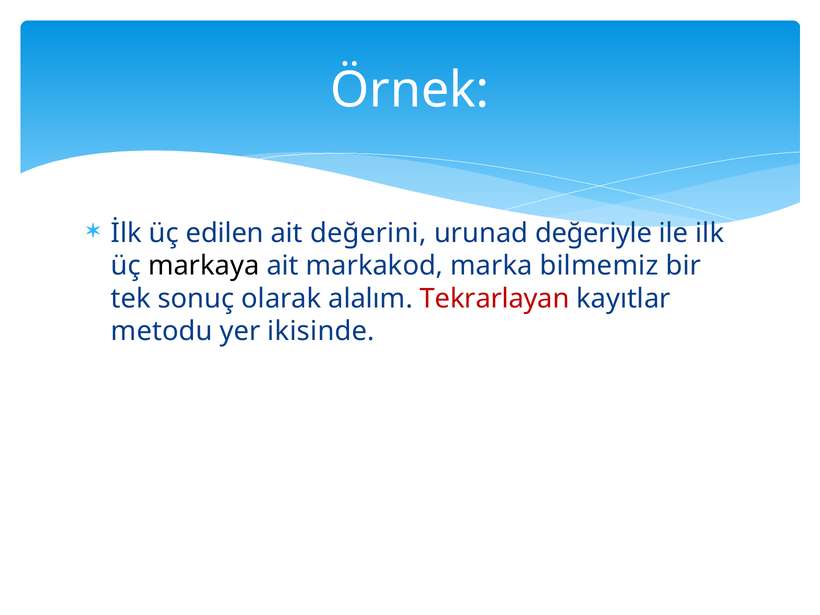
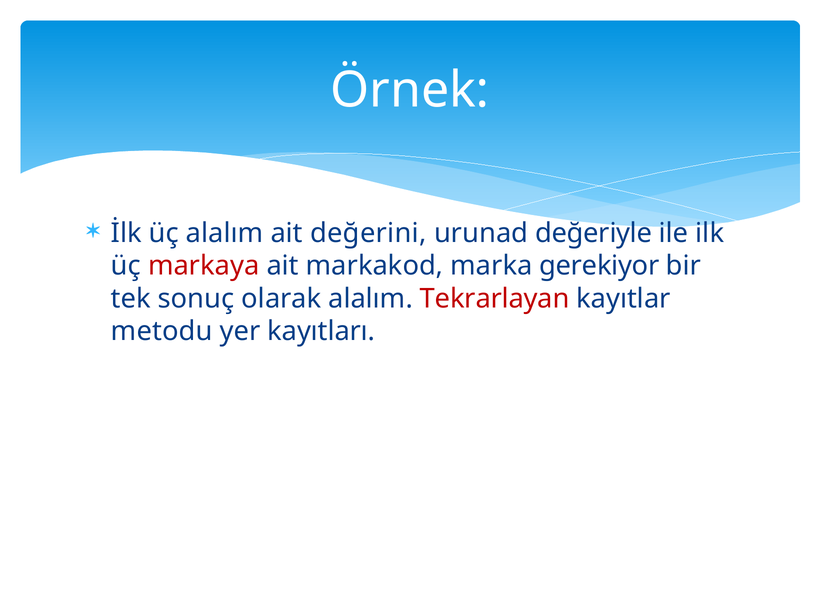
üç edilen: edilen -> alalım
markaya colour: black -> red
bilmemiz: bilmemiz -> gerekiyor
ikisinde: ikisinde -> kayıtları
